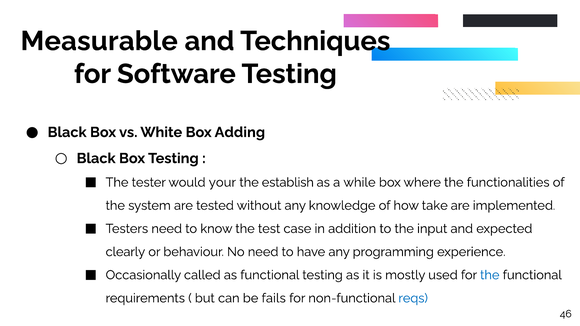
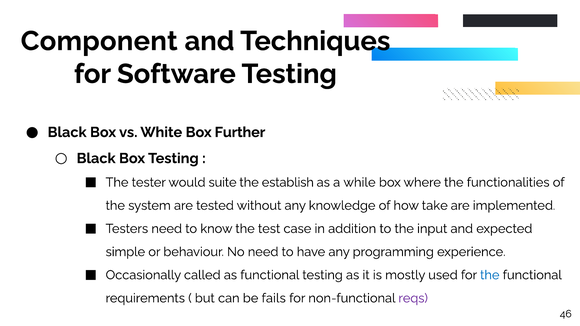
Measurable: Measurable -> Component
Adding: Adding -> Further
your: your -> suite
clearly: clearly -> simple
reqs colour: blue -> purple
